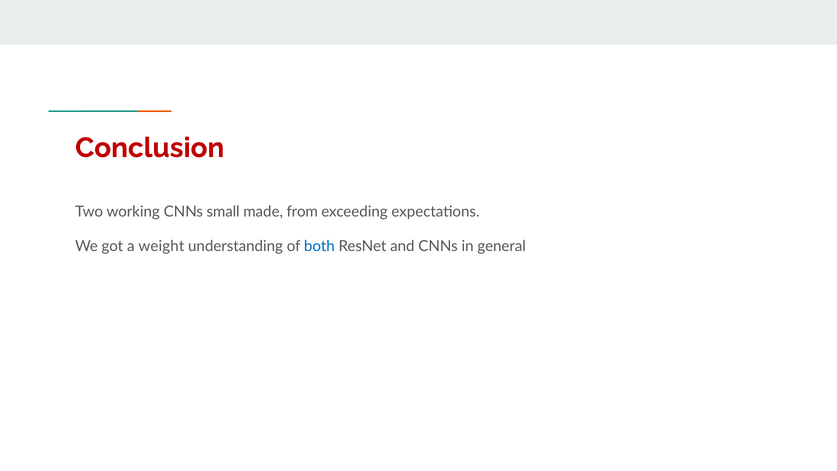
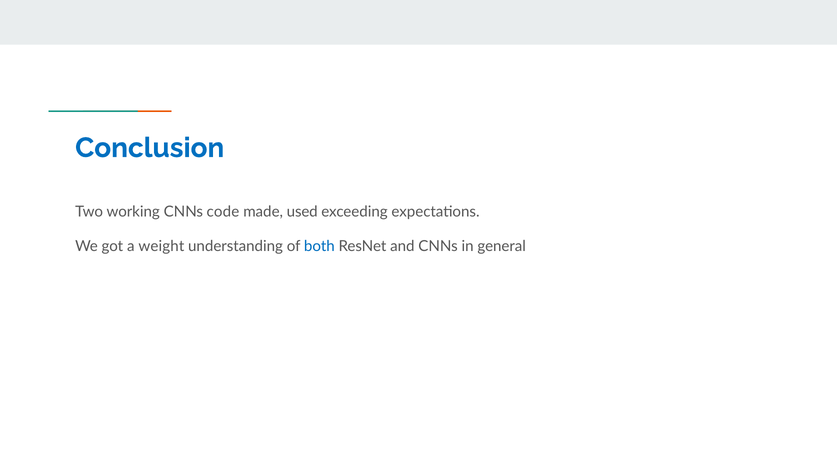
Conclusion colour: red -> blue
small: small -> code
from: from -> used
